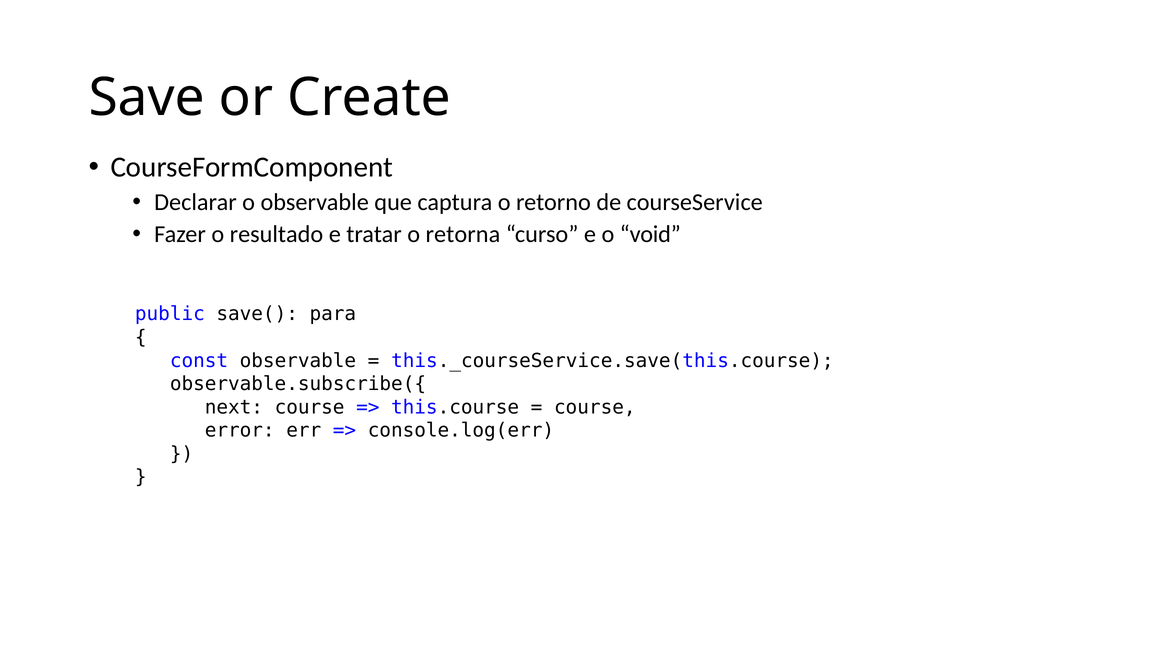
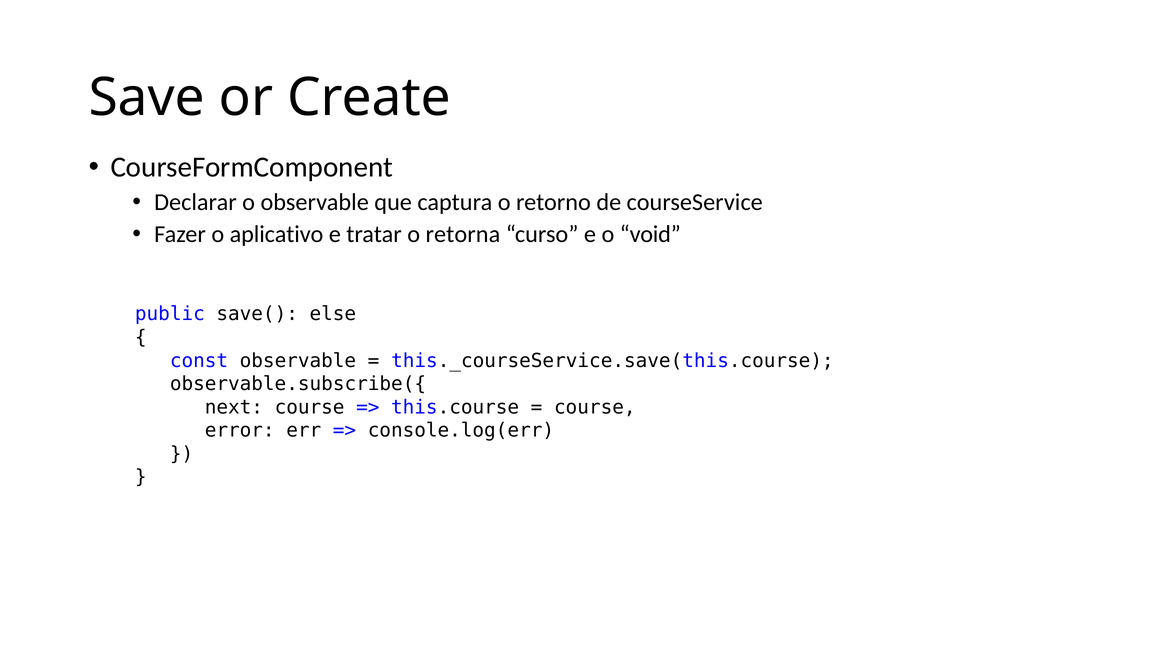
resultado: resultado -> aplicativo
para: para -> else
